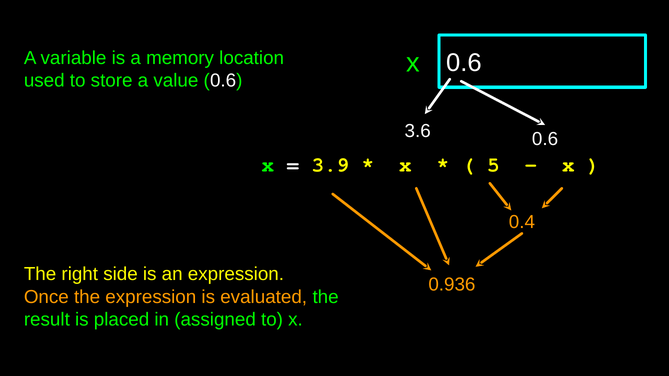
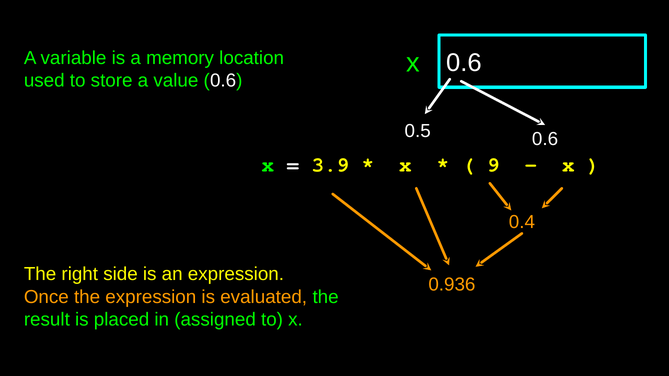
3.6: 3.6 -> 0.5
5: 5 -> 9
